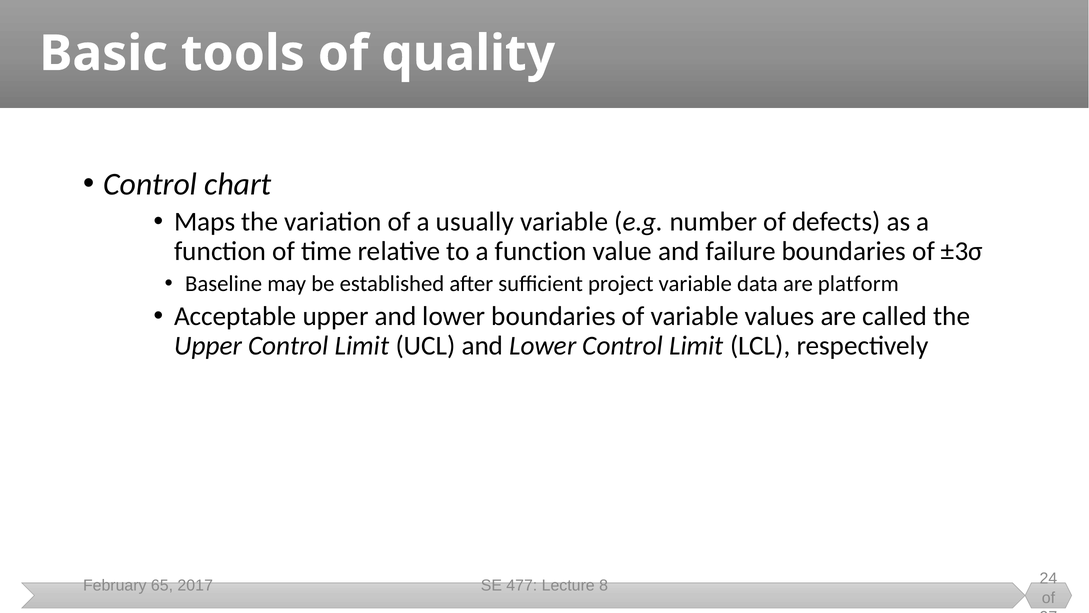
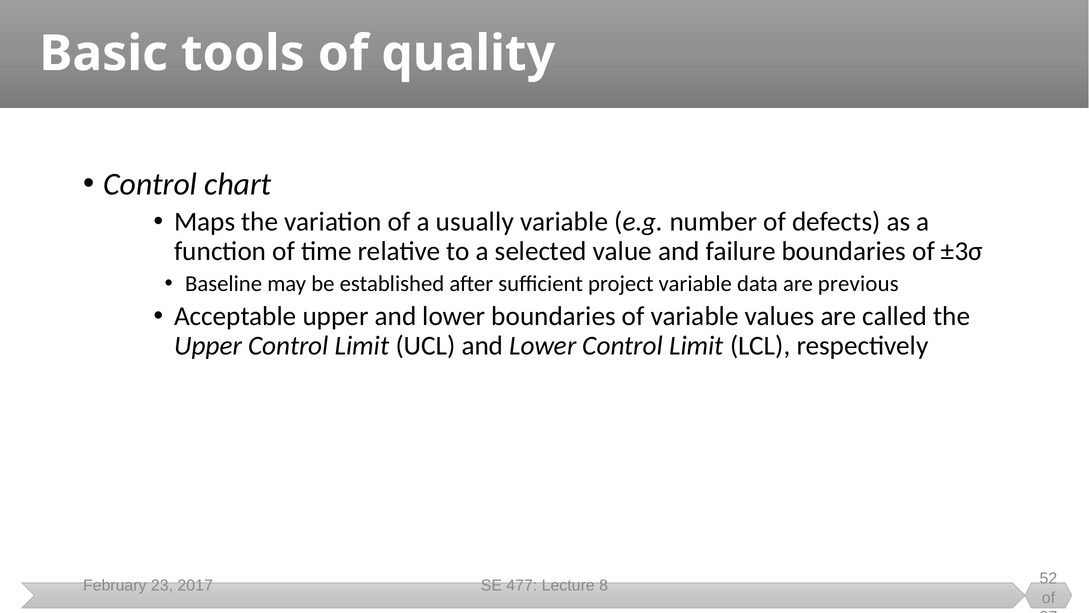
to a function: function -> selected
platform: platform -> previous
65: 65 -> 23
24: 24 -> 52
